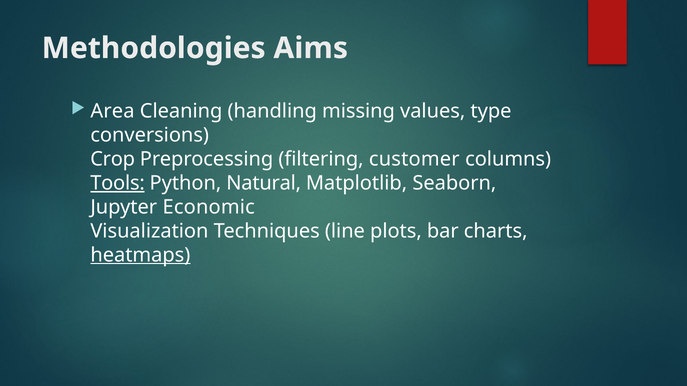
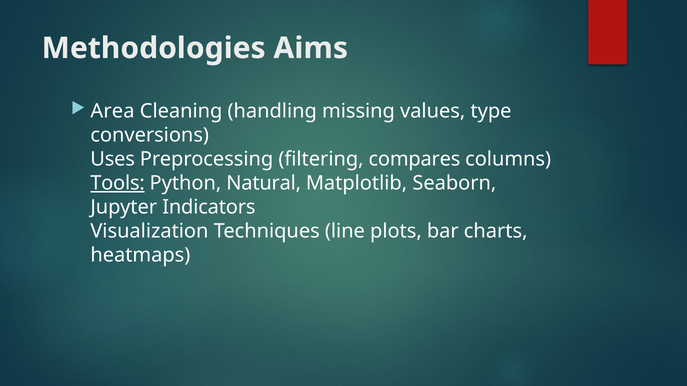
Crop: Crop -> Uses
customer: customer -> compares
Economic: Economic -> Indicators
heatmaps underline: present -> none
